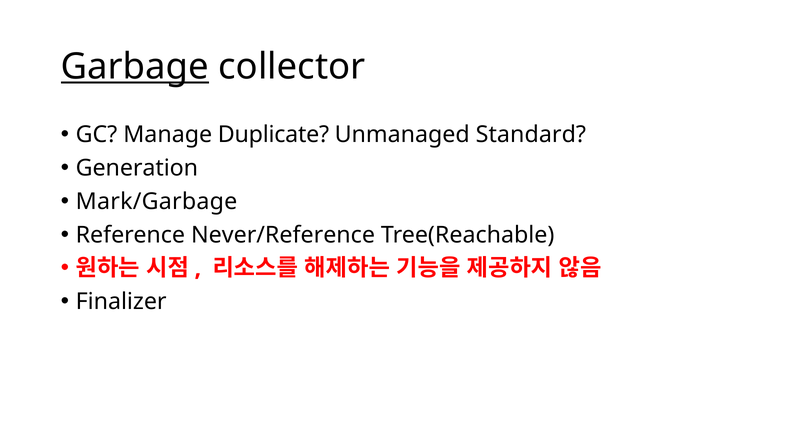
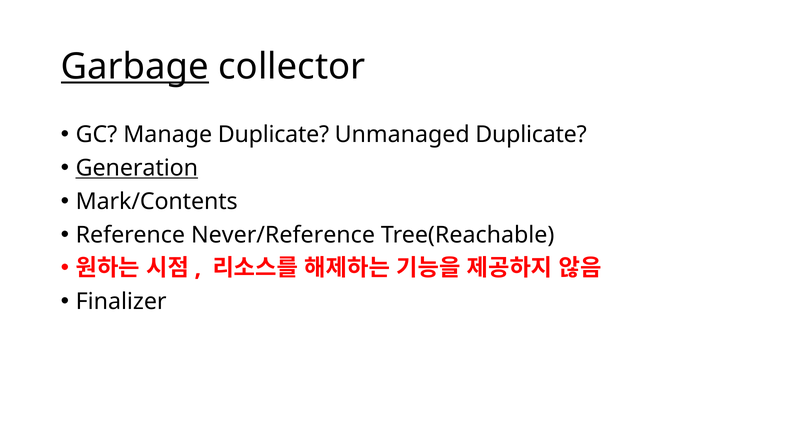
Unmanaged Standard: Standard -> Duplicate
Generation underline: none -> present
Mark/Garbage: Mark/Garbage -> Mark/Contents
